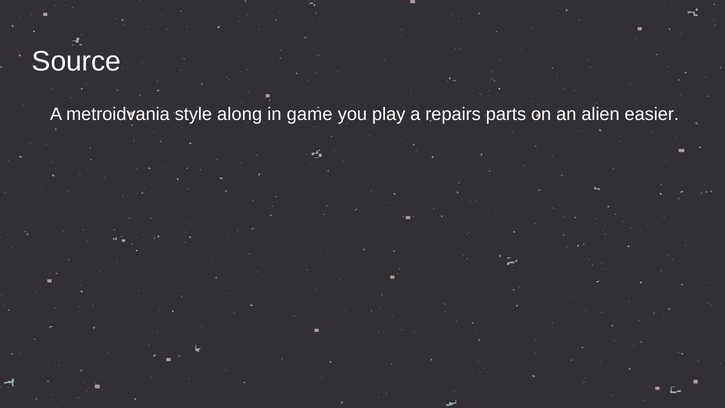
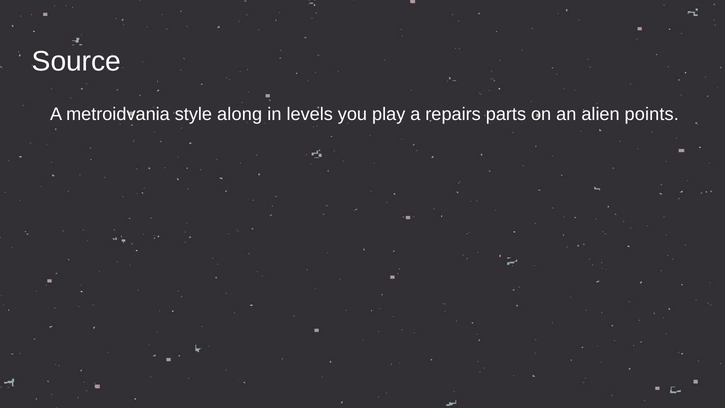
game: game -> levels
easier: easier -> points
